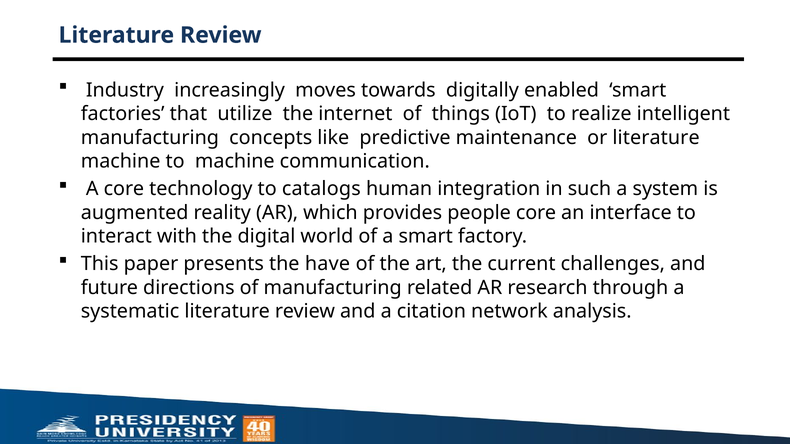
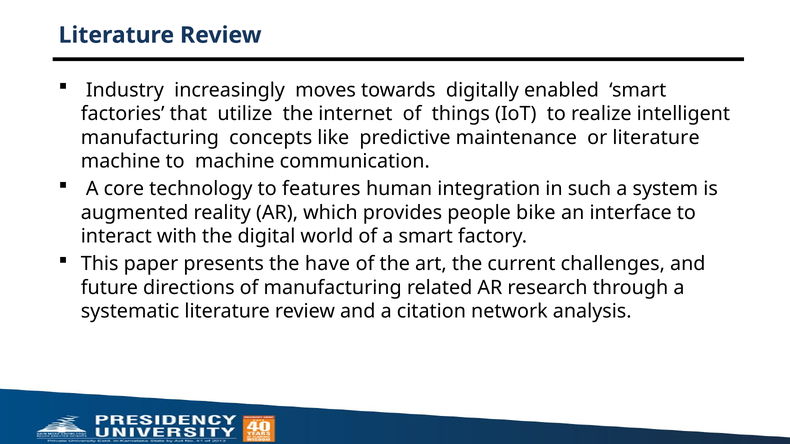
catalogs: catalogs -> features
people core: core -> bike
